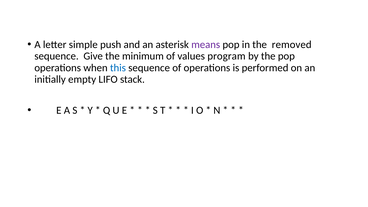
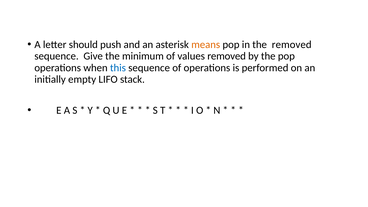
simple: simple -> should
means colour: purple -> orange
values program: program -> removed
